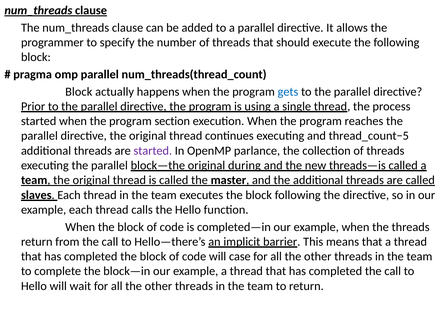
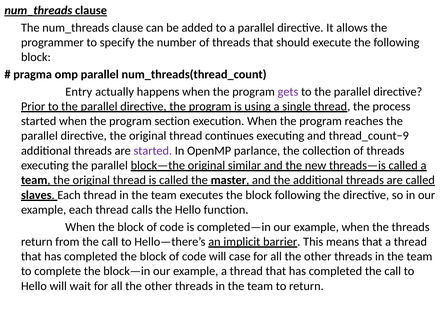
Block at (79, 91): Block -> Entry
gets colour: blue -> purple
thread_count−5: thread_count−5 -> thread_count−9
during: during -> similar
